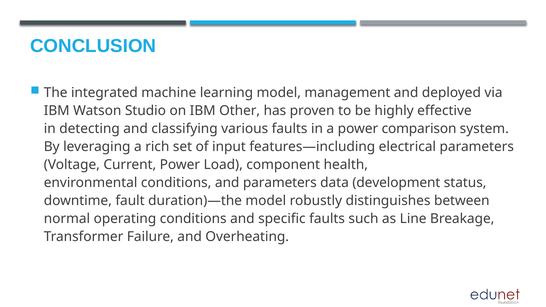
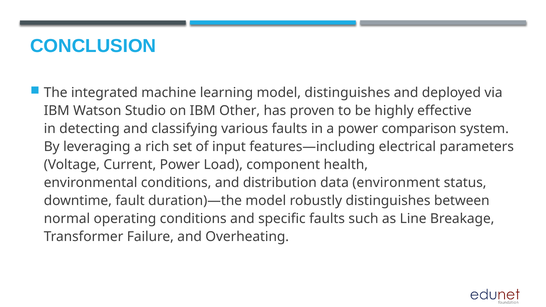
model management: management -> distinguishes
and parameters: parameters -> distribution
development: development -> environment
